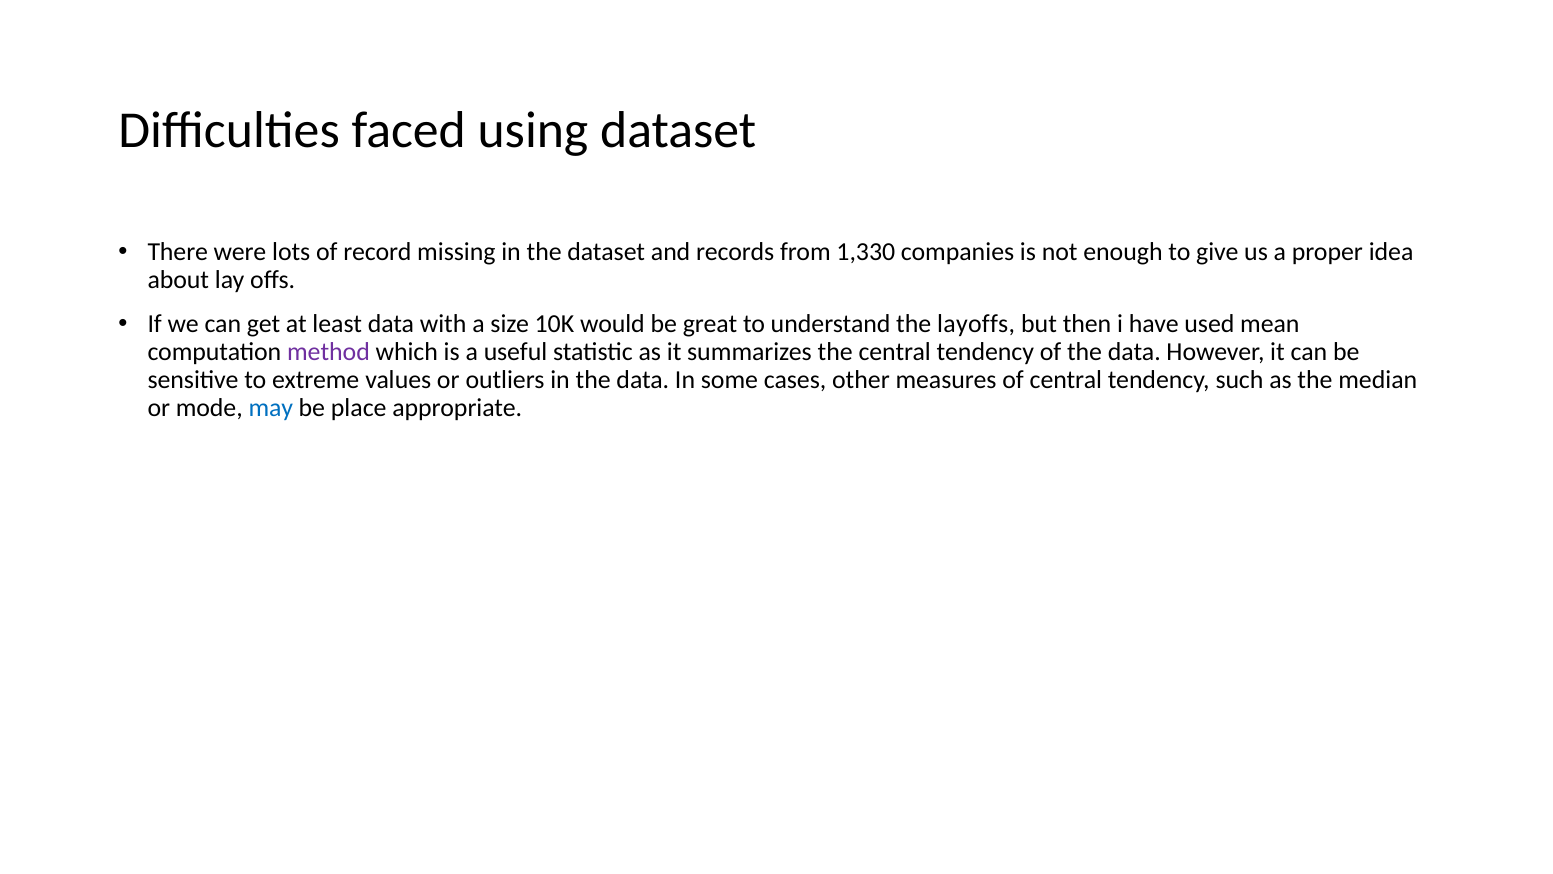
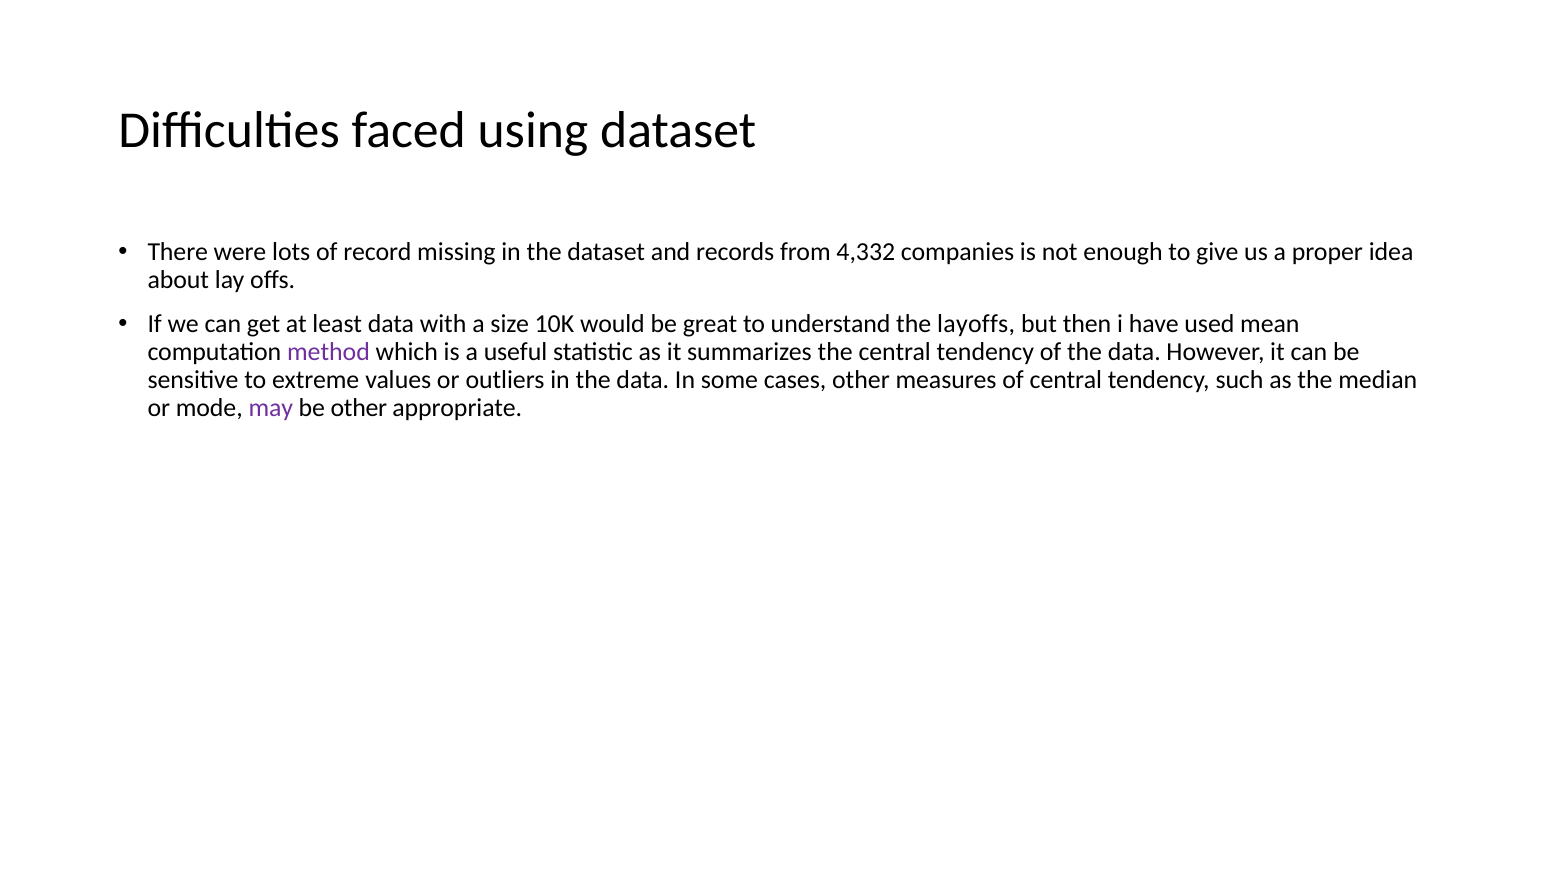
1,330: 1,330 -> 4,332
may colour: blue -> purple
be place: place -> other
